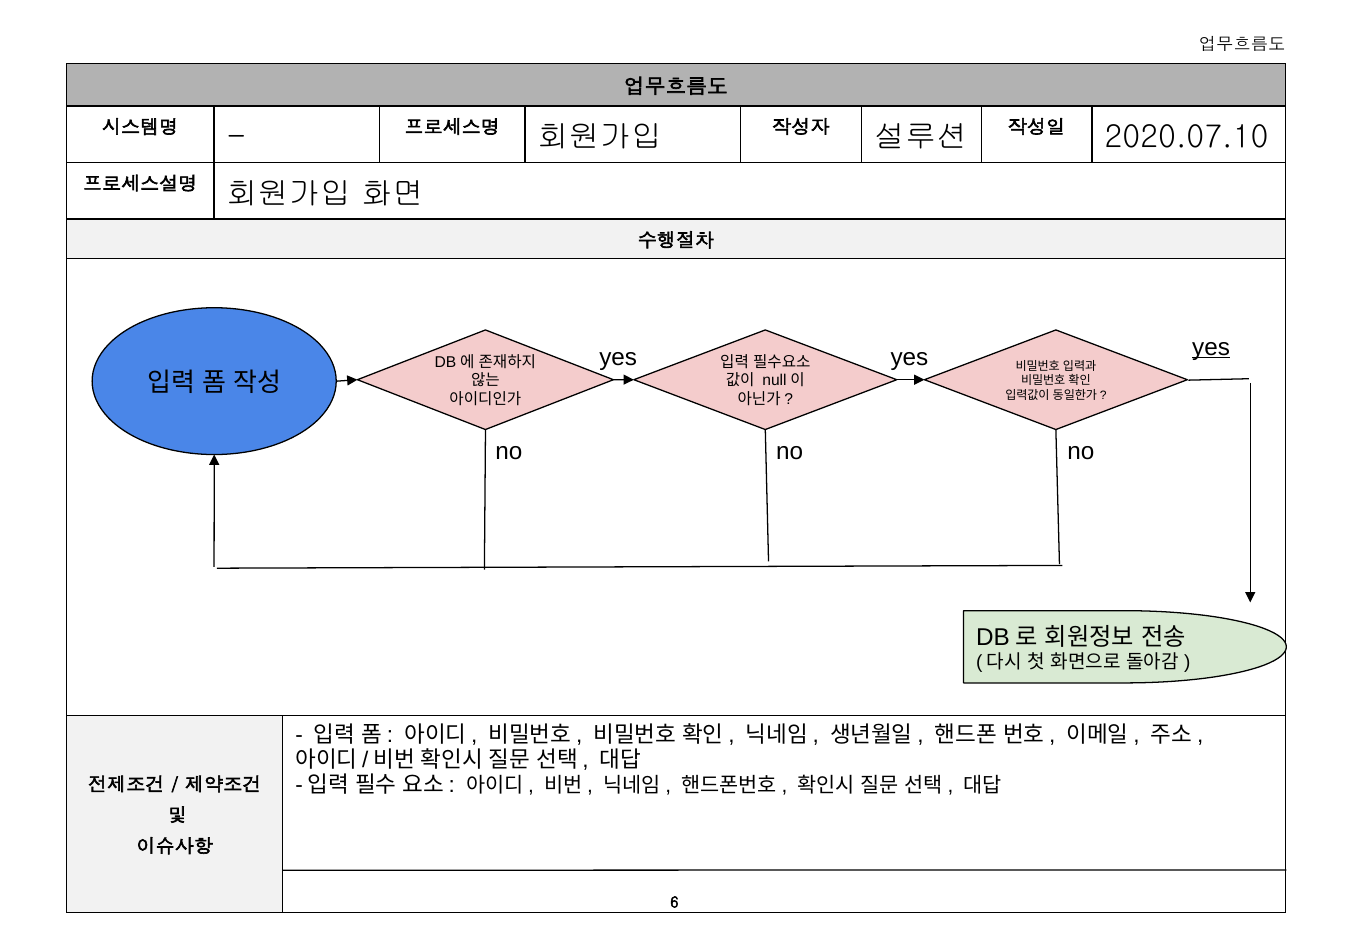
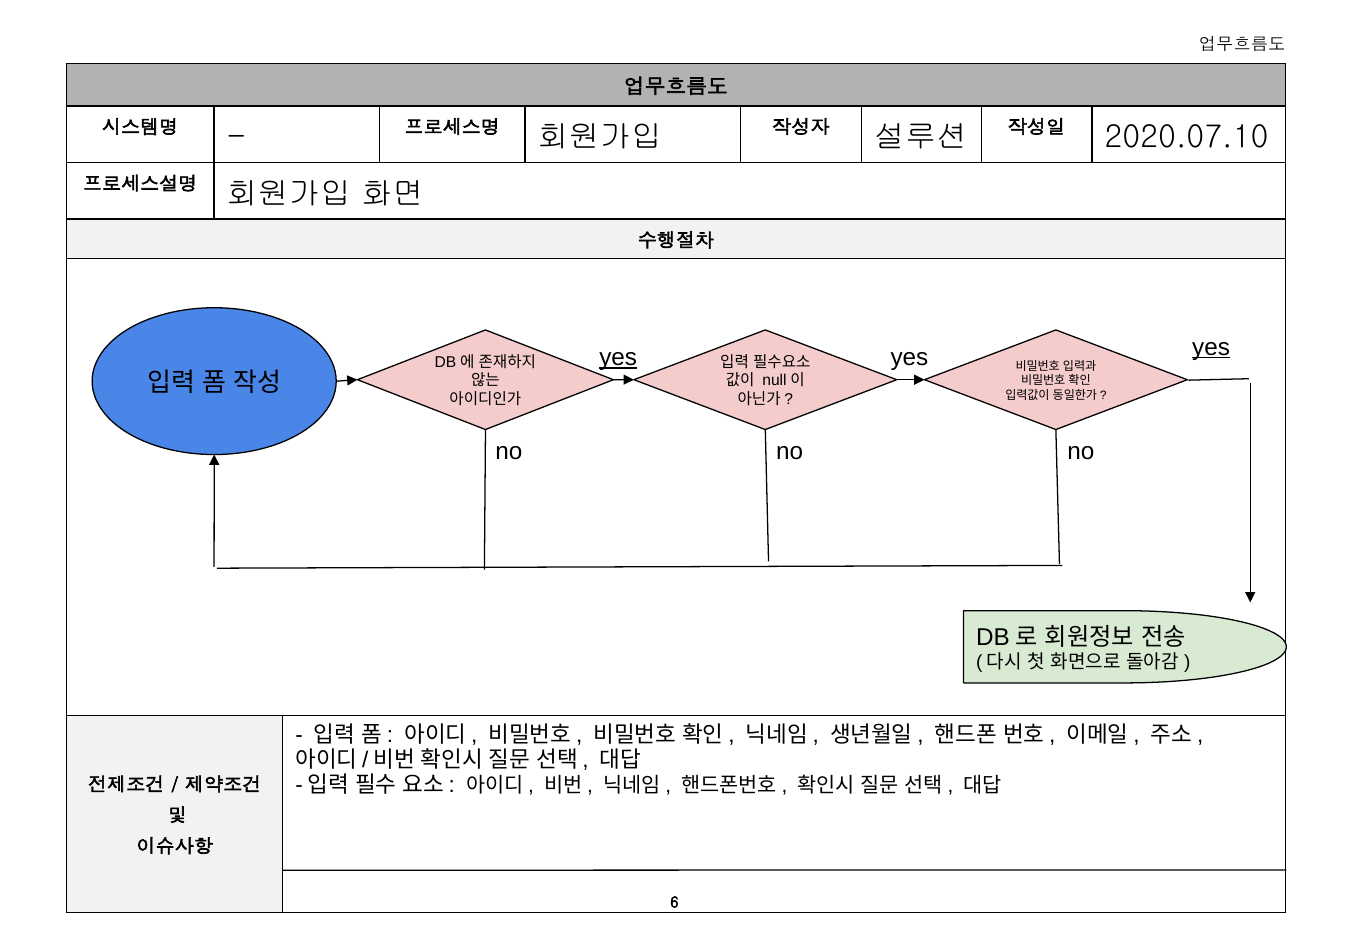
yes at (618, 358) underline: none -> present
